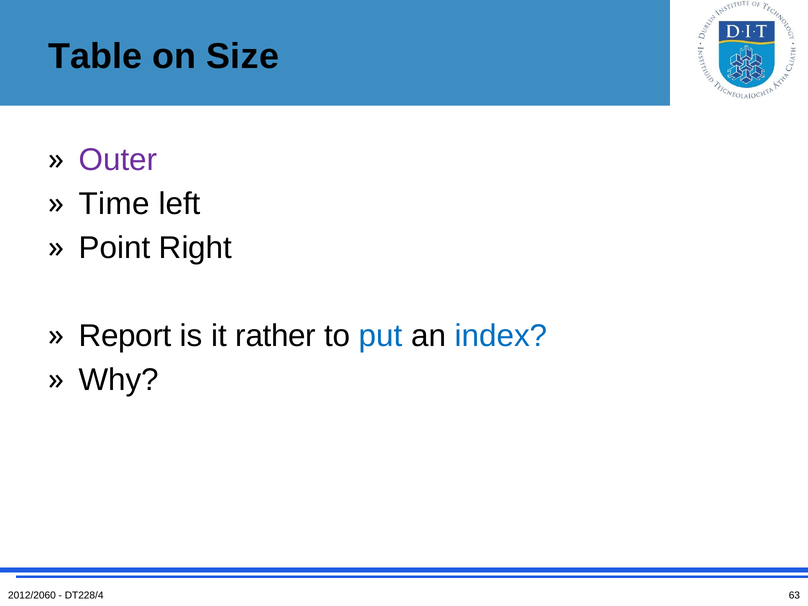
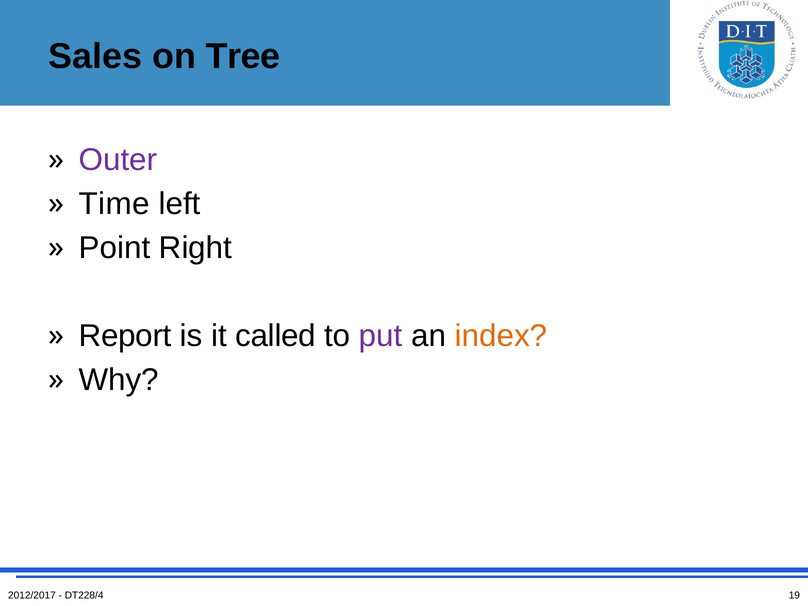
Table: Table -> Sales
Size: Size -> Tree
rather: rather -> called
put colour: blue -> purple
index colour: blue -> orange
2012/2060: 2012/2060 -> 2012/2017
63: 63 -> 19
